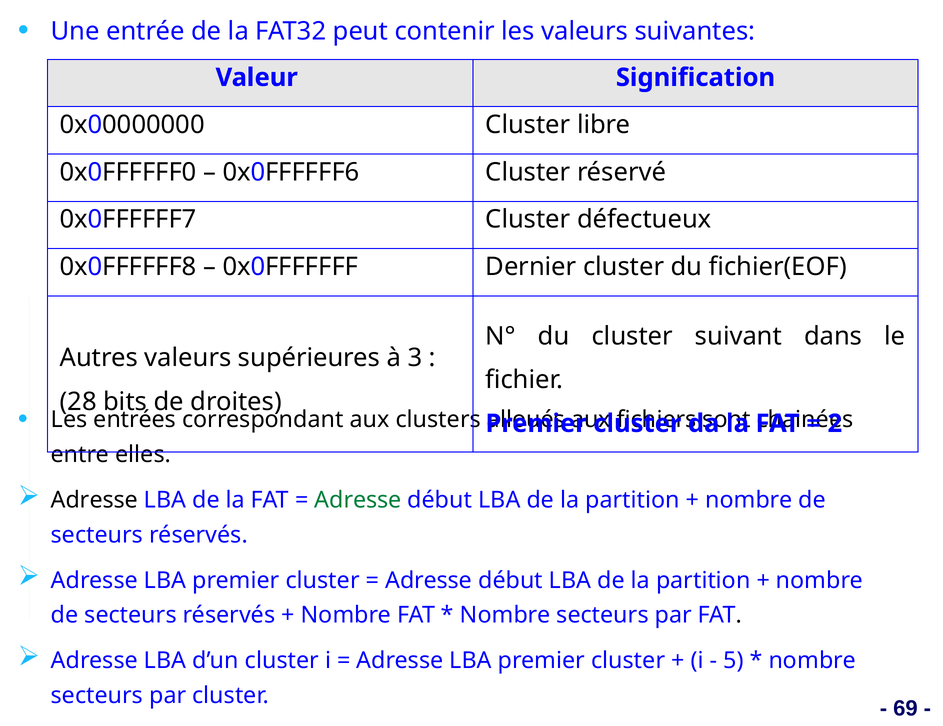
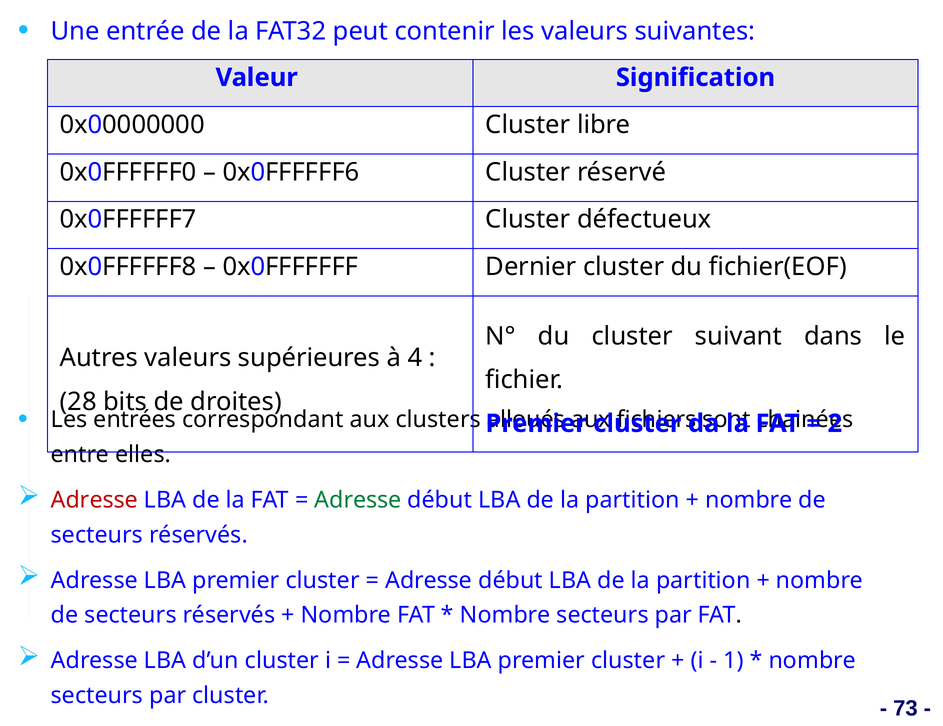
3: 3 -> 4
Adresse at (94, 500) colour: black -> red
5: 5 -> 1
69: 69 -> 73
